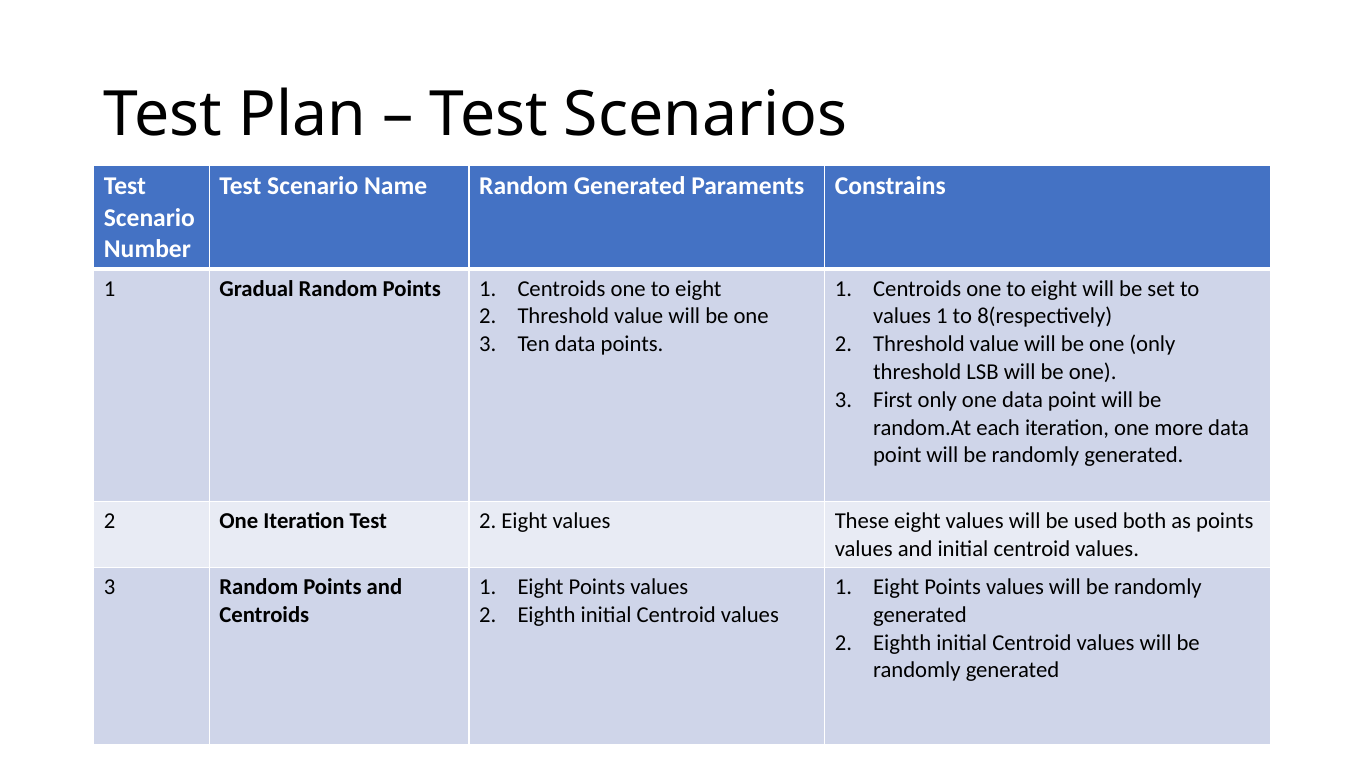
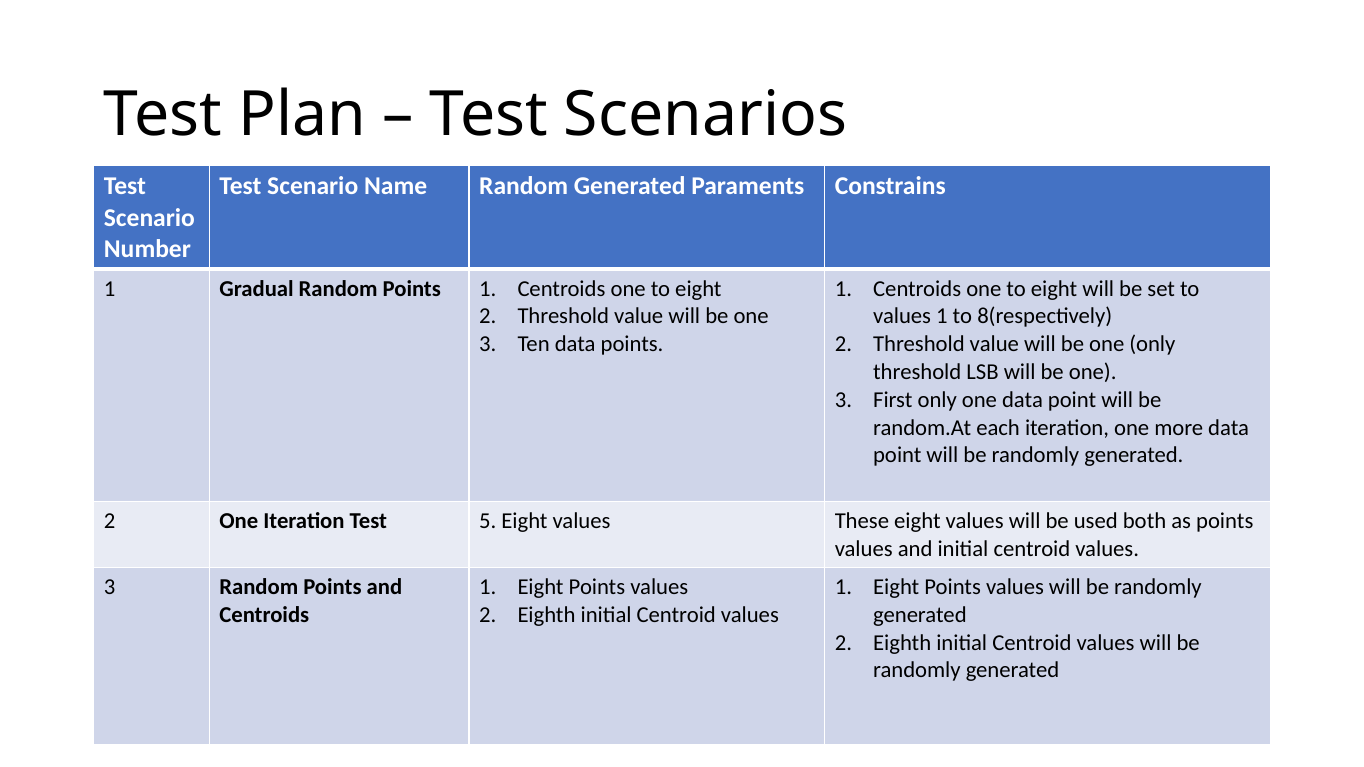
Test 2: 2 -> 5
